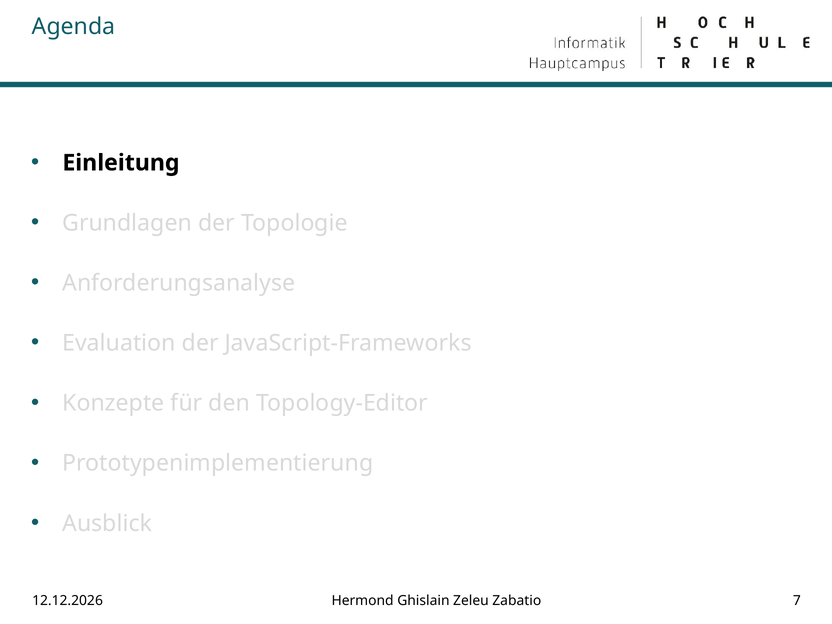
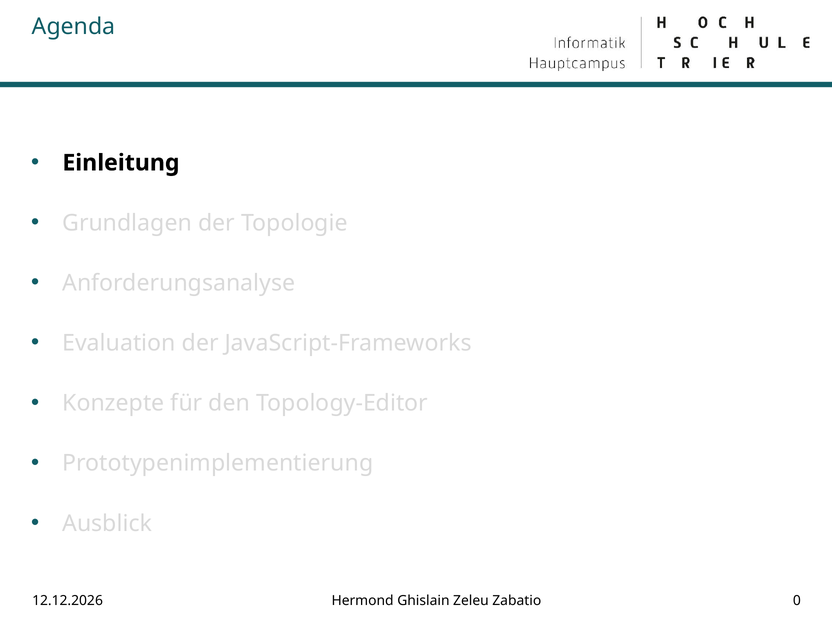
7: 7 -> 0
